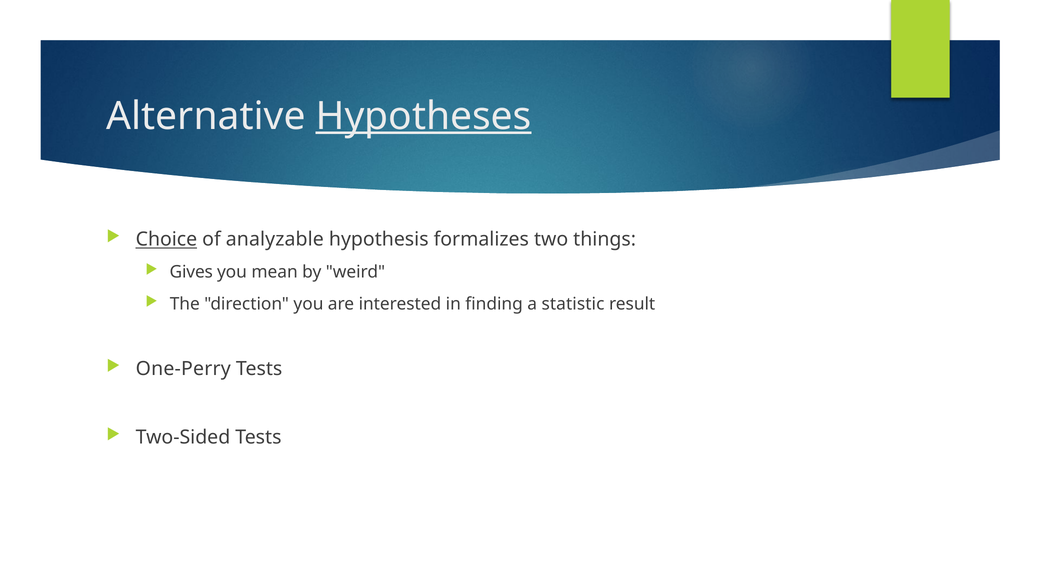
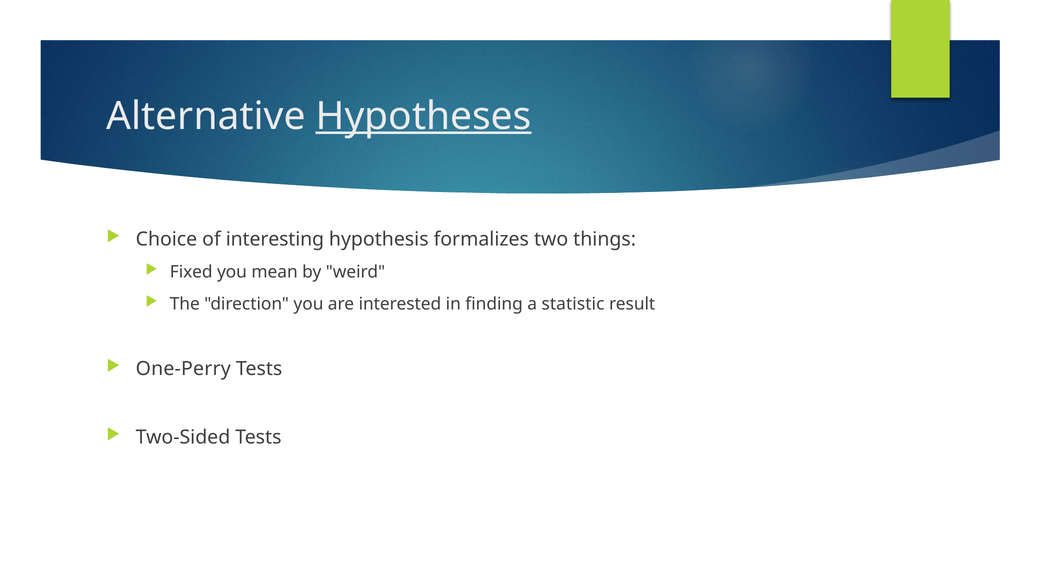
Choice underline: present -> none
analyzable: analyzable -> interesting
Gives: Gives -> Fixed
